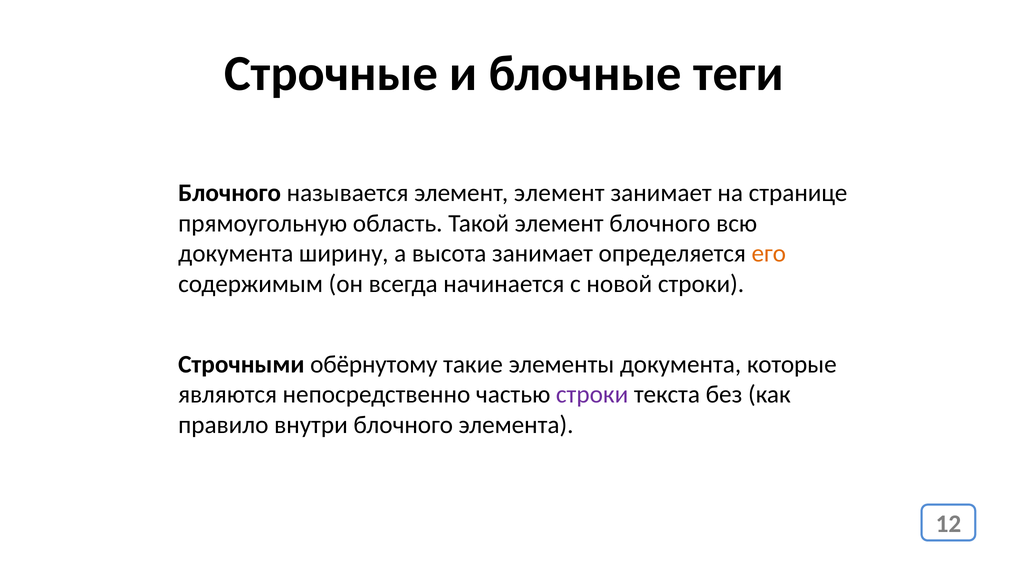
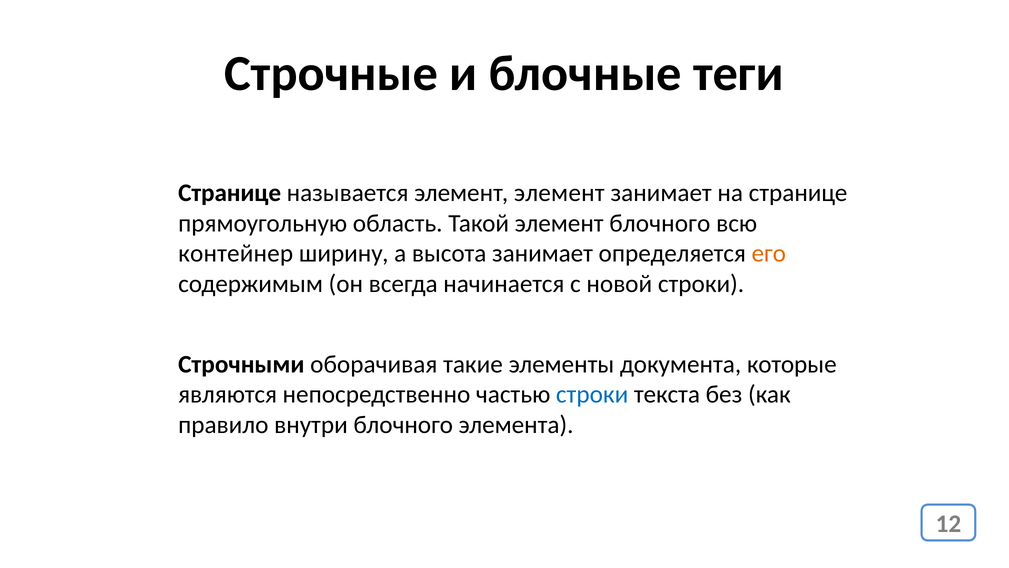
Блочного at (230, 193): Блочного -> Странице
документа at (236, 253): документа -> контейнер
обёрнутому: обёрнутому -> оборачивая
строки at (592, 394) colour: purple -> blue
